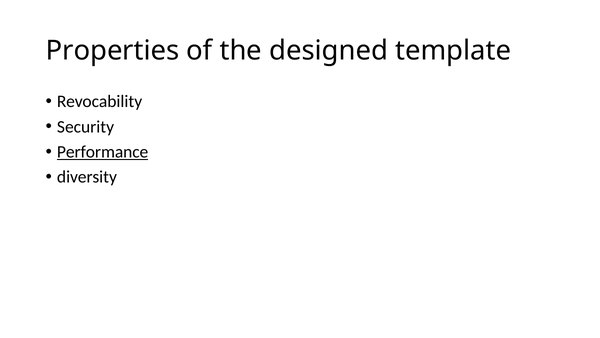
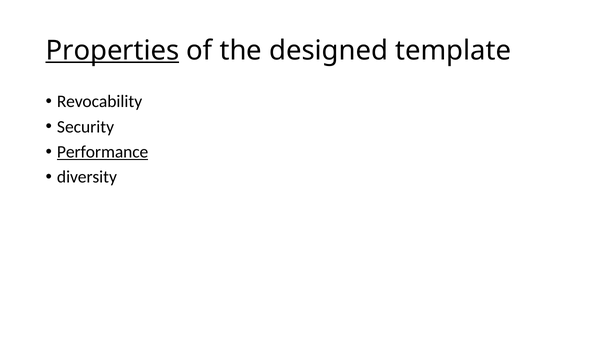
Properties underline: none -> present
